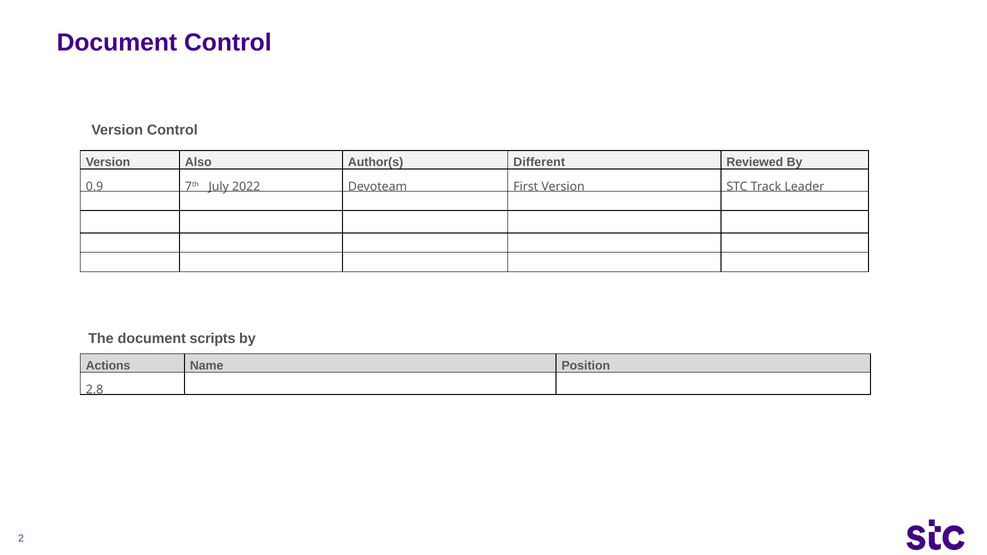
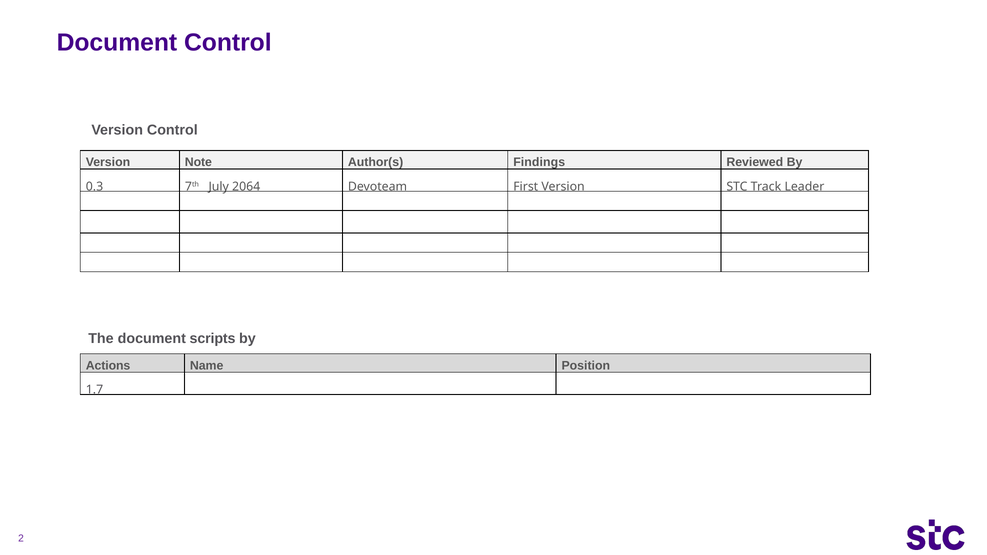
Also: Also -> Note
Different: Different -> Findings
0.9: 0.9 -> 0.3
2022: 2022 -> 2064
2.8: 2.8 -> 1.7
